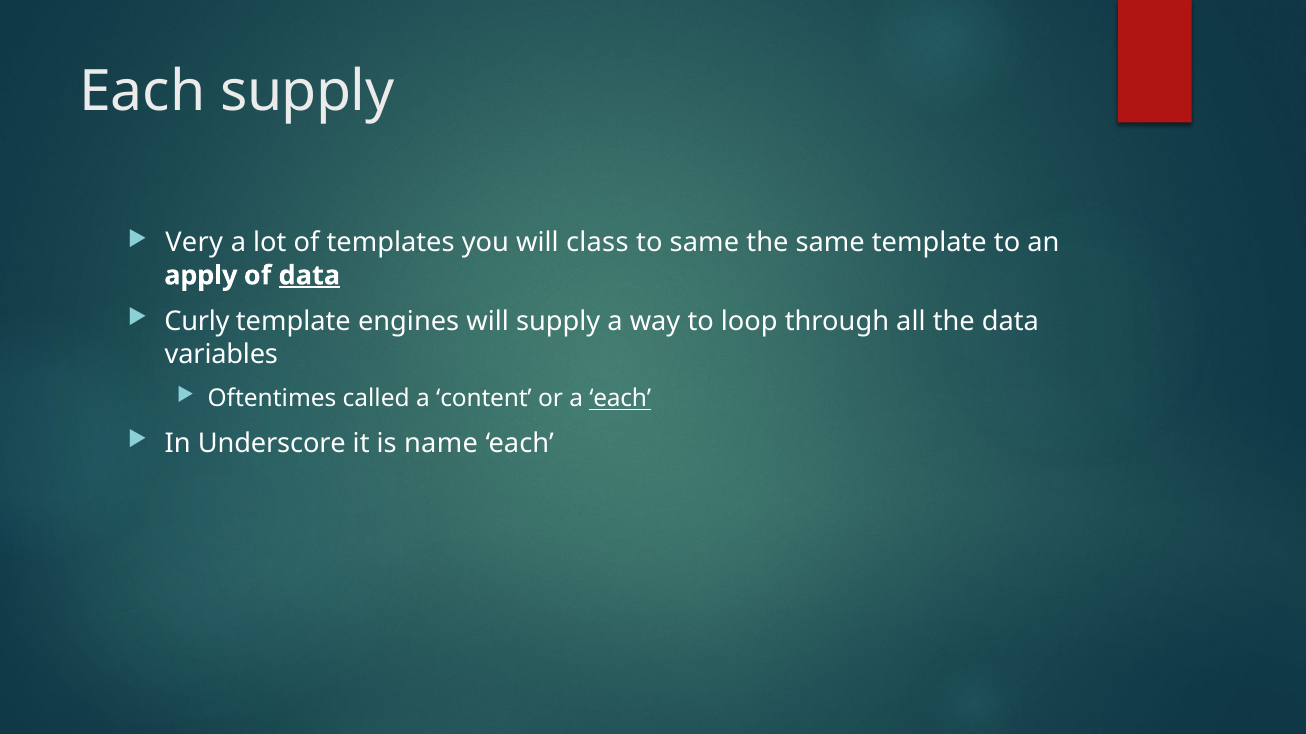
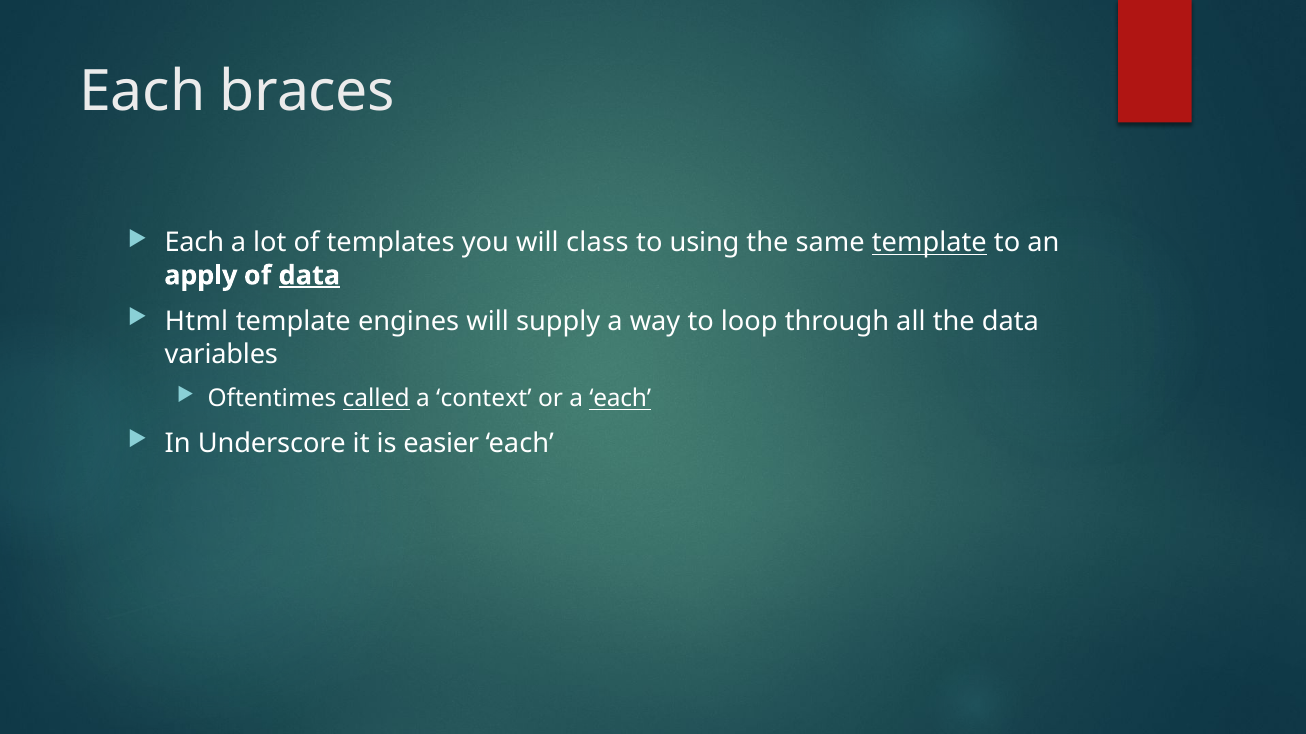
Each supply: supply -> braces
Very at (194, 243): Very -> Each
to same: same -> using
template at (929, 243) underline: none -> present
Curly: Curly -> Html
called underline: none -> present
content: content -> context
name: name -> easier
